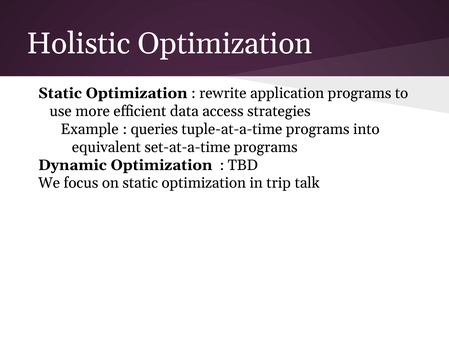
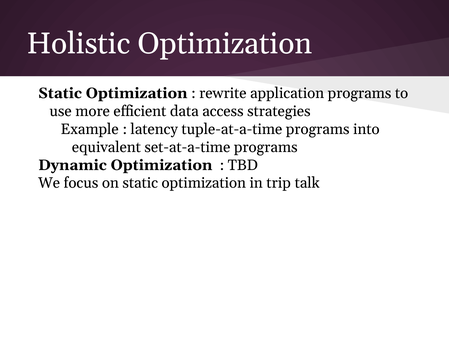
queries: queries -> latency
